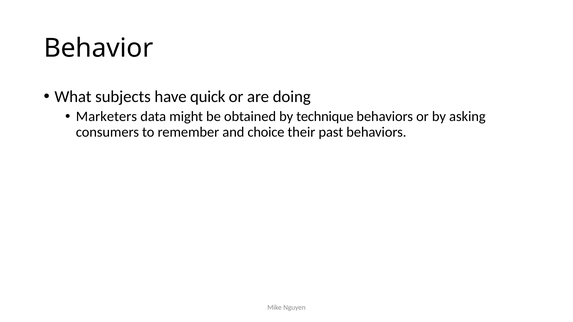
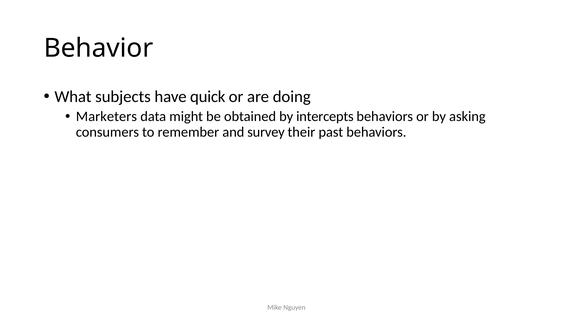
technique: technique -> intercepts
choice: choice -> survey
